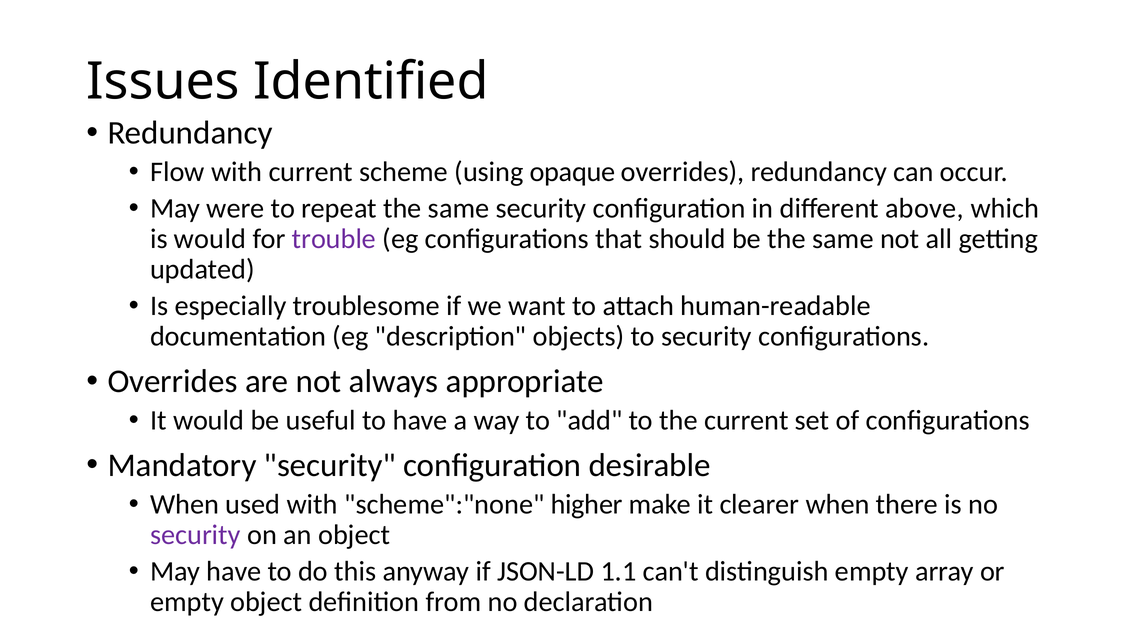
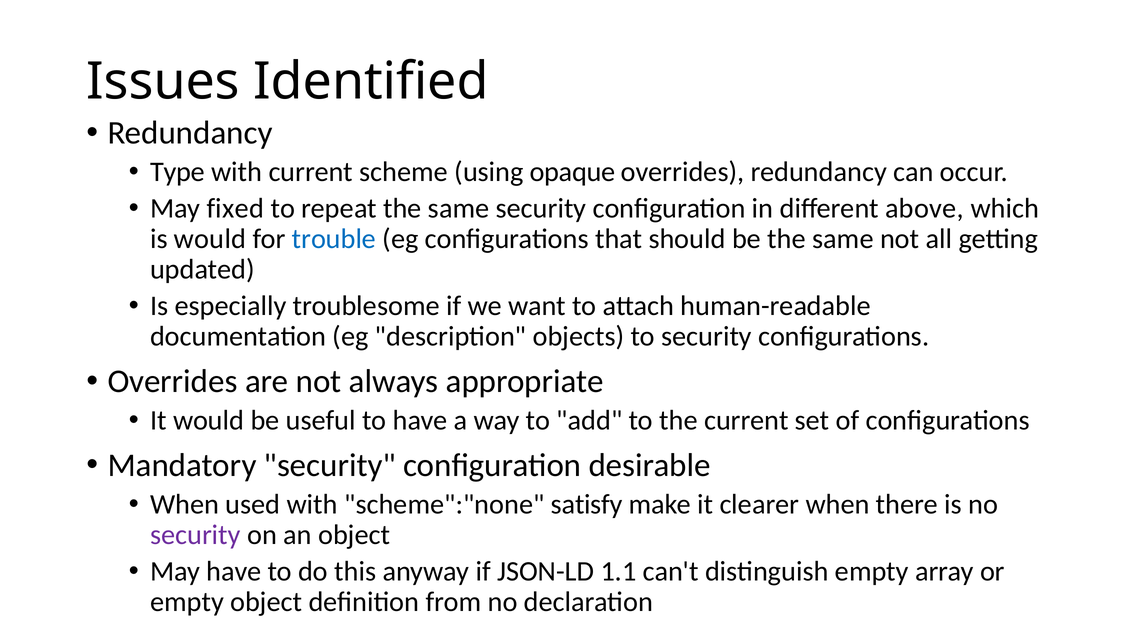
Flow: Flow -> Type
were: were -> fixed
trouble colour: purple -> blue
higher: higher -> satisfy
